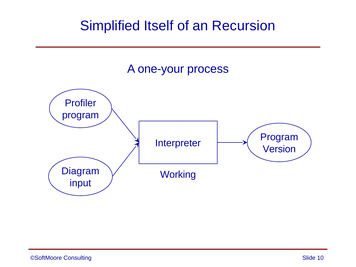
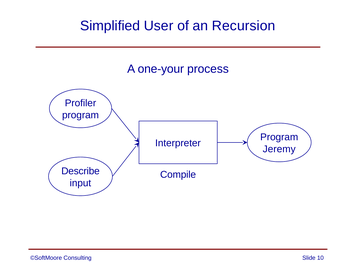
Itself: Itself -> User
Version: Version -> Jeremy
Diagram: Diagram -> Describe
Working: Working -> Compile
